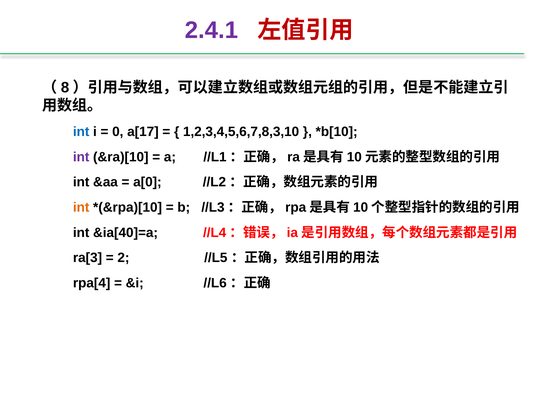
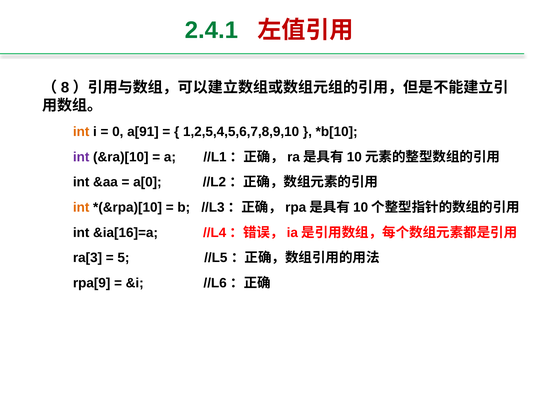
2.4.1 colour: purple -> green
int at (81, 132) colour: blue -> orange
a[17: a[17 -> a[91
1,2,3,4,5,6,7,8,3,10: 1,2,3,4,5,6,7,8,3,10 -> 1,2,5,4,5,6,7,8,9,10
&ia[40]=a: &ia[40]=a -> &ia[16]=a
2: 2 -> 5
rpa[4: rpa[4 -> rpa[9
